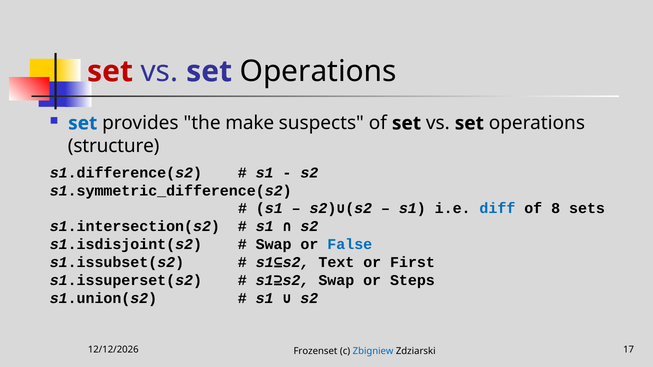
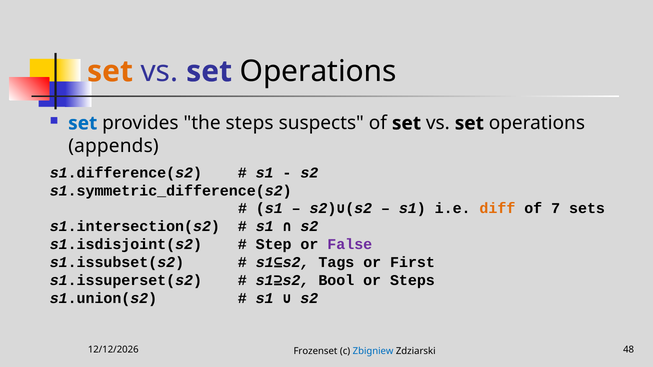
set at (110, 71) colour: red -> orange
the make: make -> steps
structure: structure -> appends
diff colour: blue -> orange
8: 8 -> 7
Swap at (274, 245): Swap -> Step
False colour: blue -> purple
Text: Text -> Tags
s1⊇s2 Swap: Swap -> Bool
17: 17 -> 48
